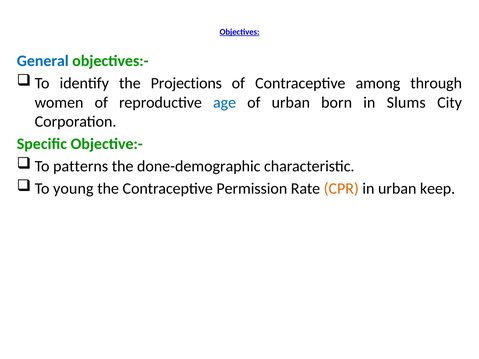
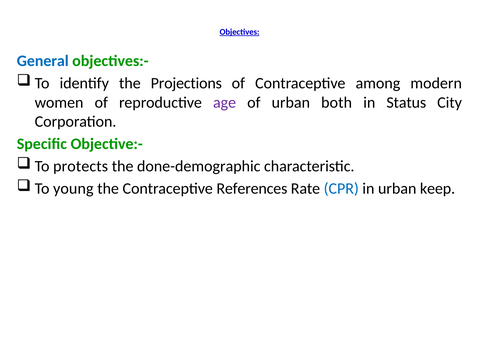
through: through -> modern
age colour: blue -> purple
born: born -> both
Slums: Slums -> Status
patterns: patterns -> protects
Permission: Permission -> References
CPR colour: orange -> blue
